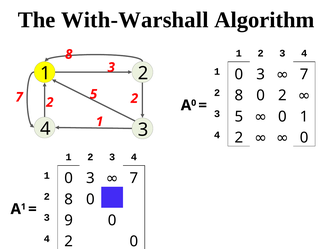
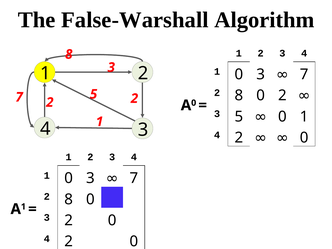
With-Warshall: With-Warshall -> False-Warshall
3 9: 9 -> 2
